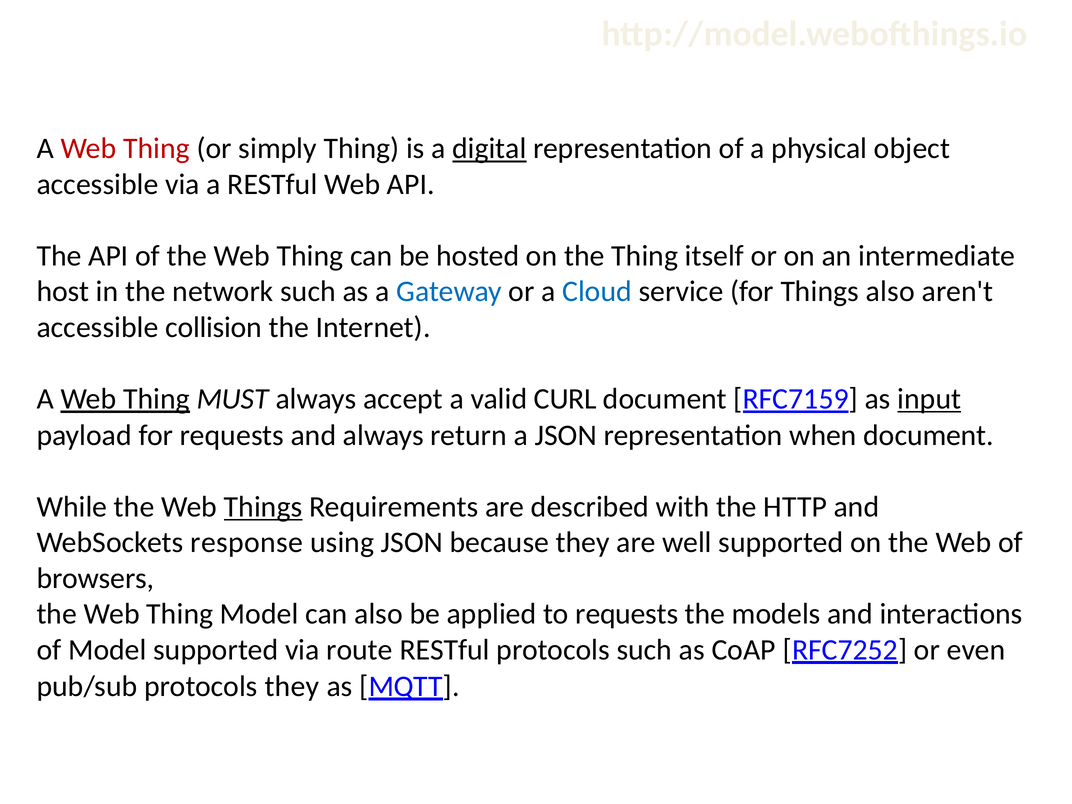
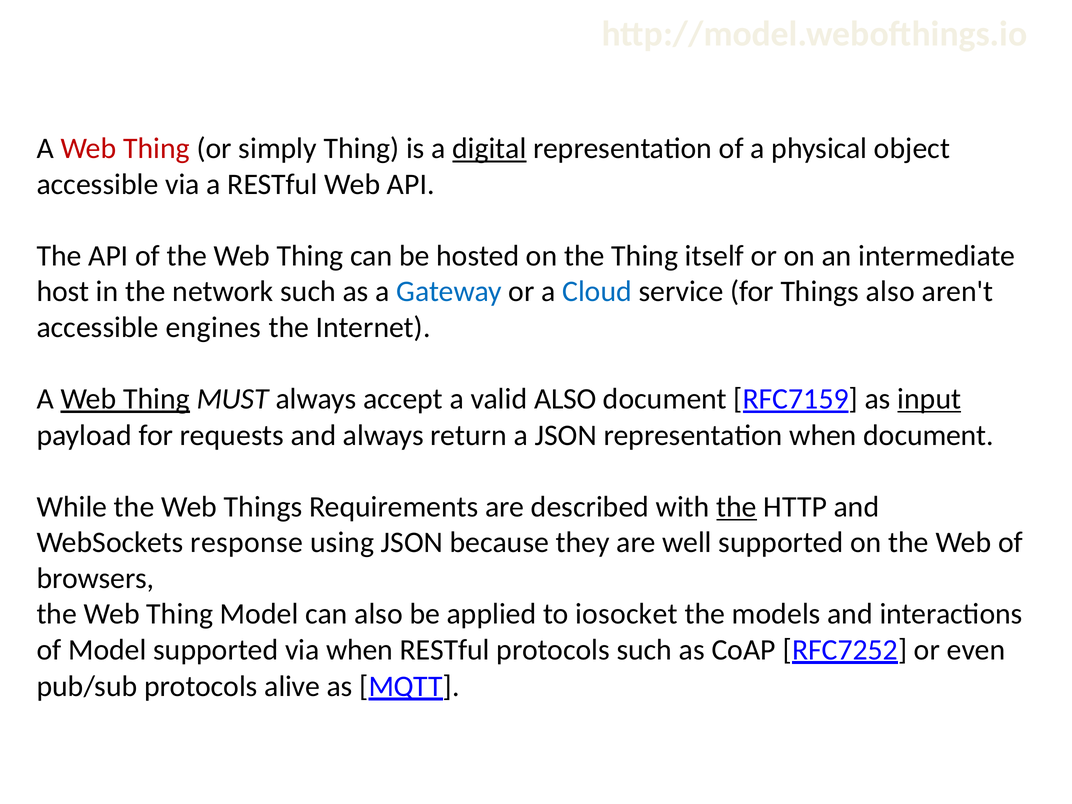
collision: collision -> engines
valid CURL: CURL -> ALSO
Things at (263, 507) underline: present -> none
the at (737, 507) underline: none -> present
to requests: requests -> iosocket
via route: route -> when
protocols they: they -> alive
